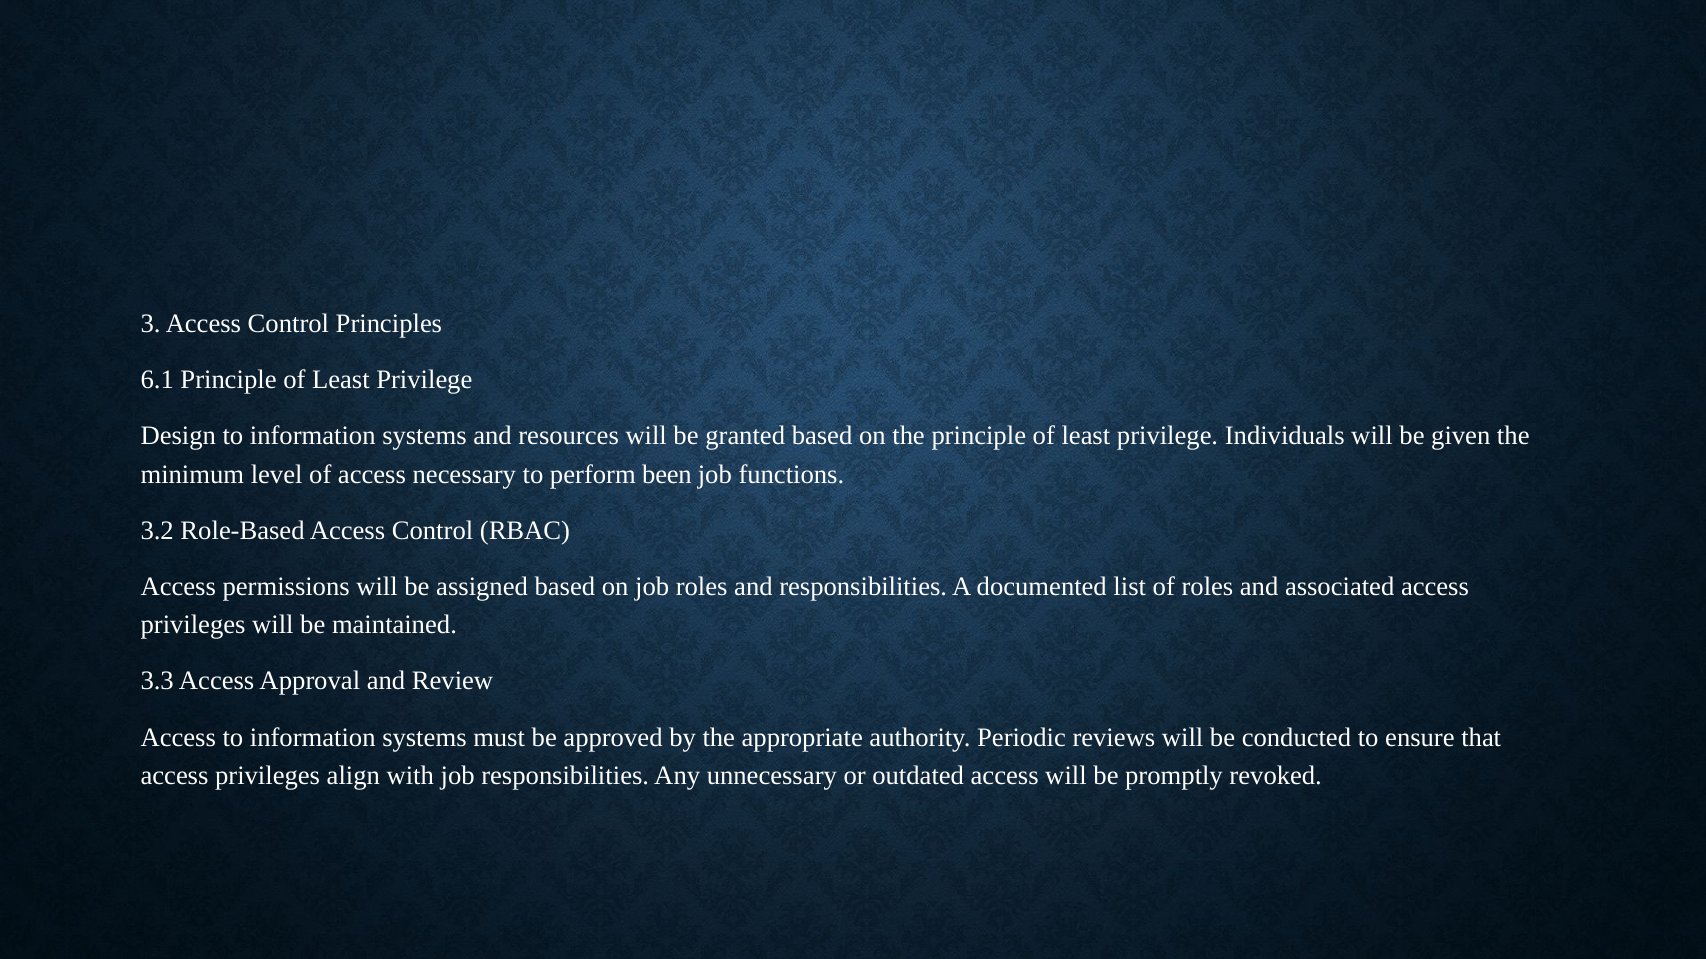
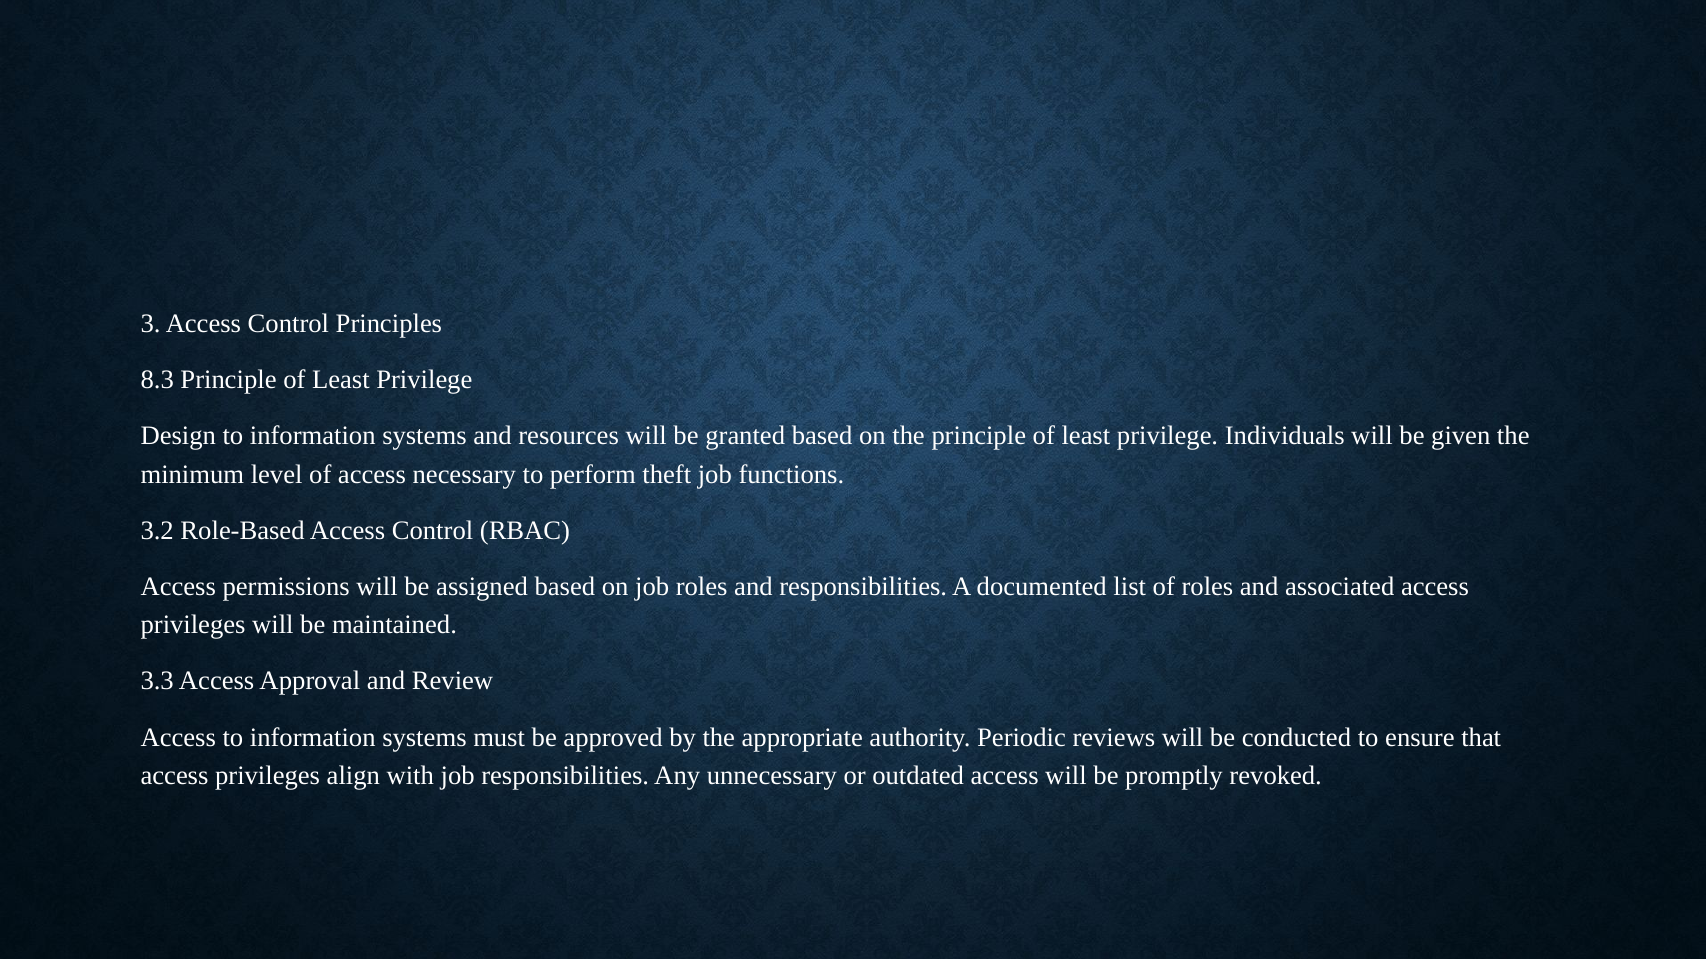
6.1: 6.1 -> 8.3
been: been -> theft
